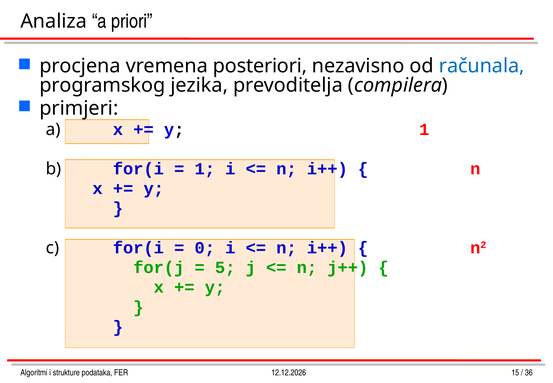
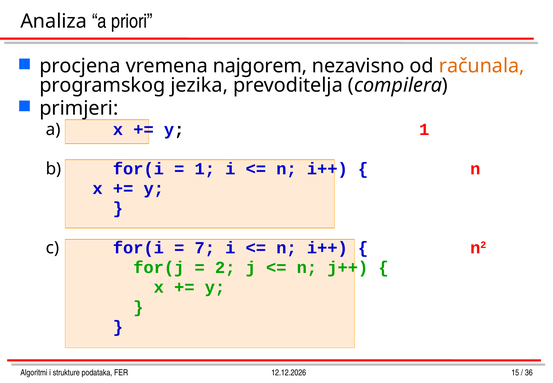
posteriori: posteriori -> najgorem
računala colour: blue -> orange
0: 0 -> 7
5: 5 -> 2
